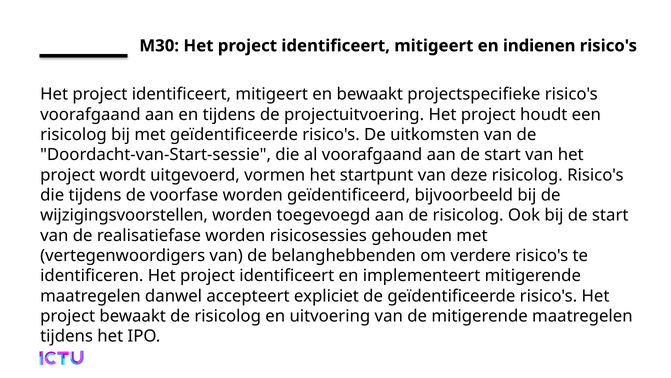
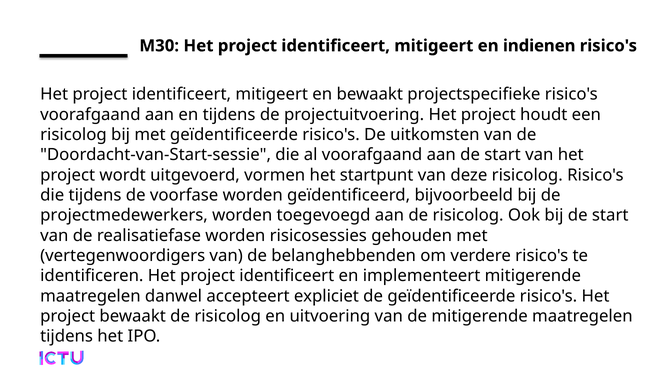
wijzigingsvoorstellen: wijzigingsvoorstellen -> projectmedewerkers
